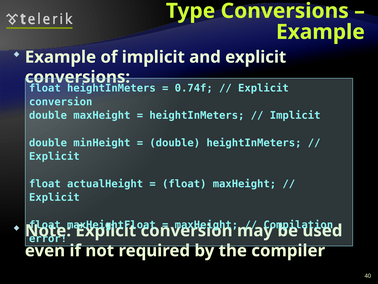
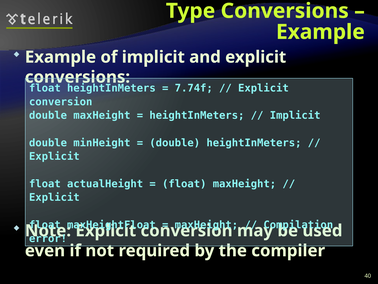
0.74f: 0.74f -> 7.74f
